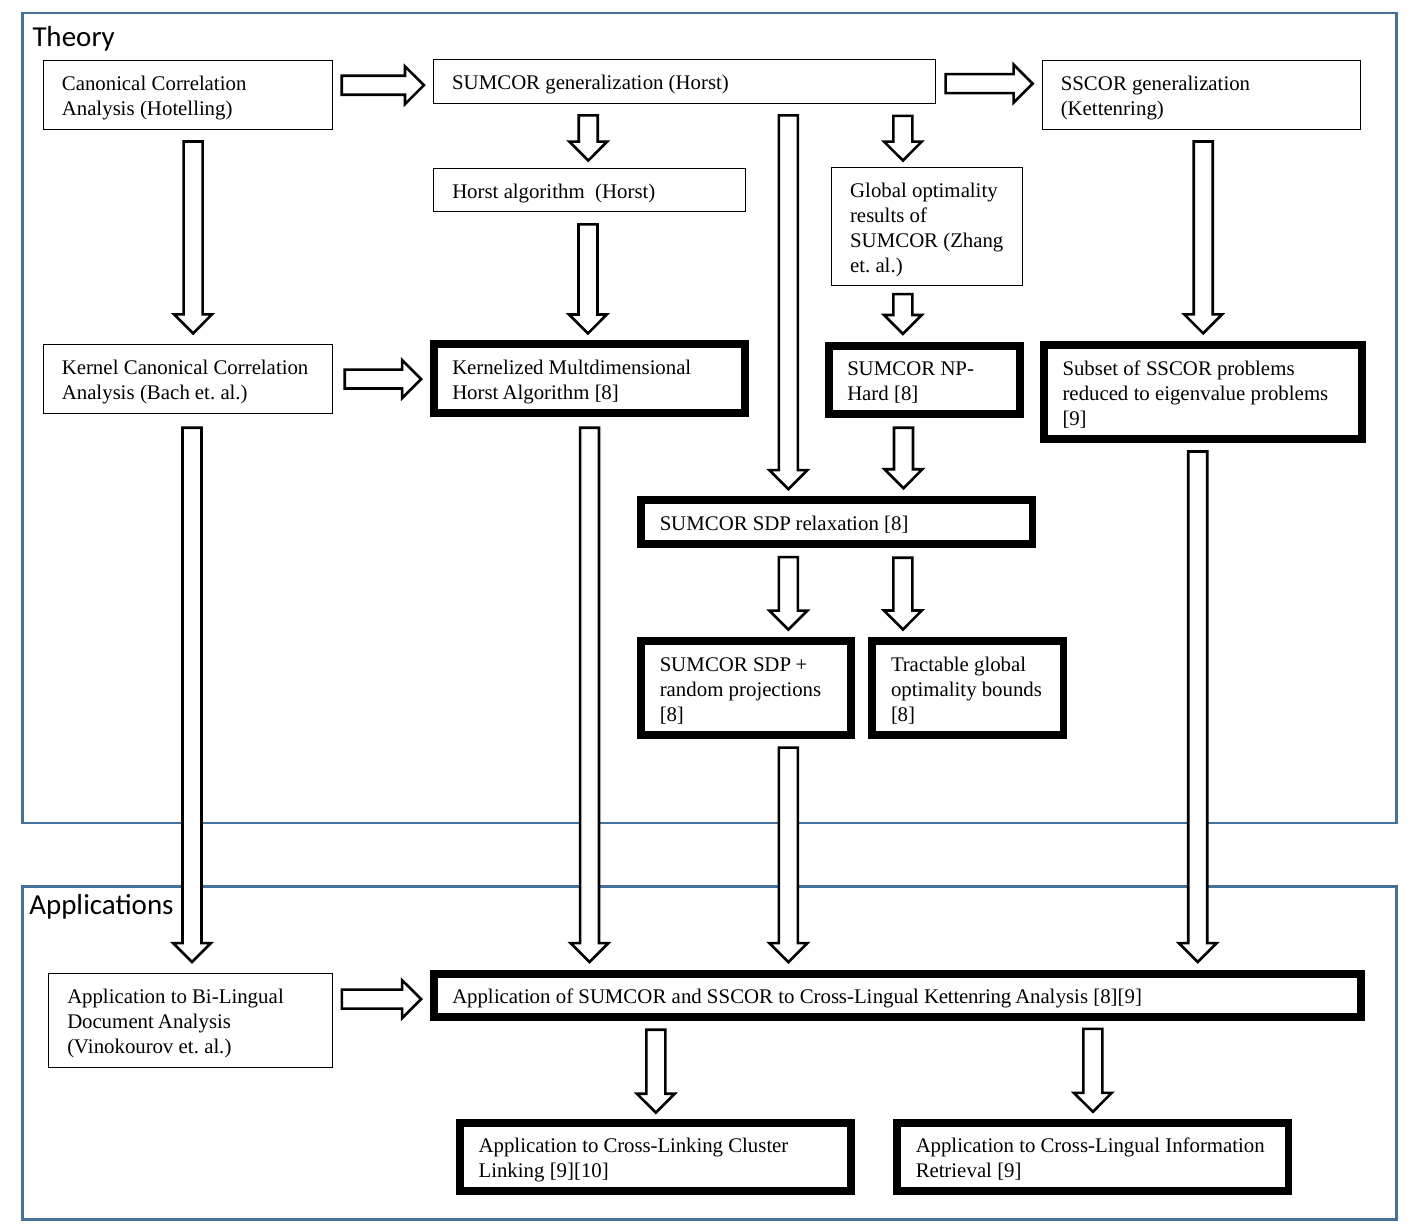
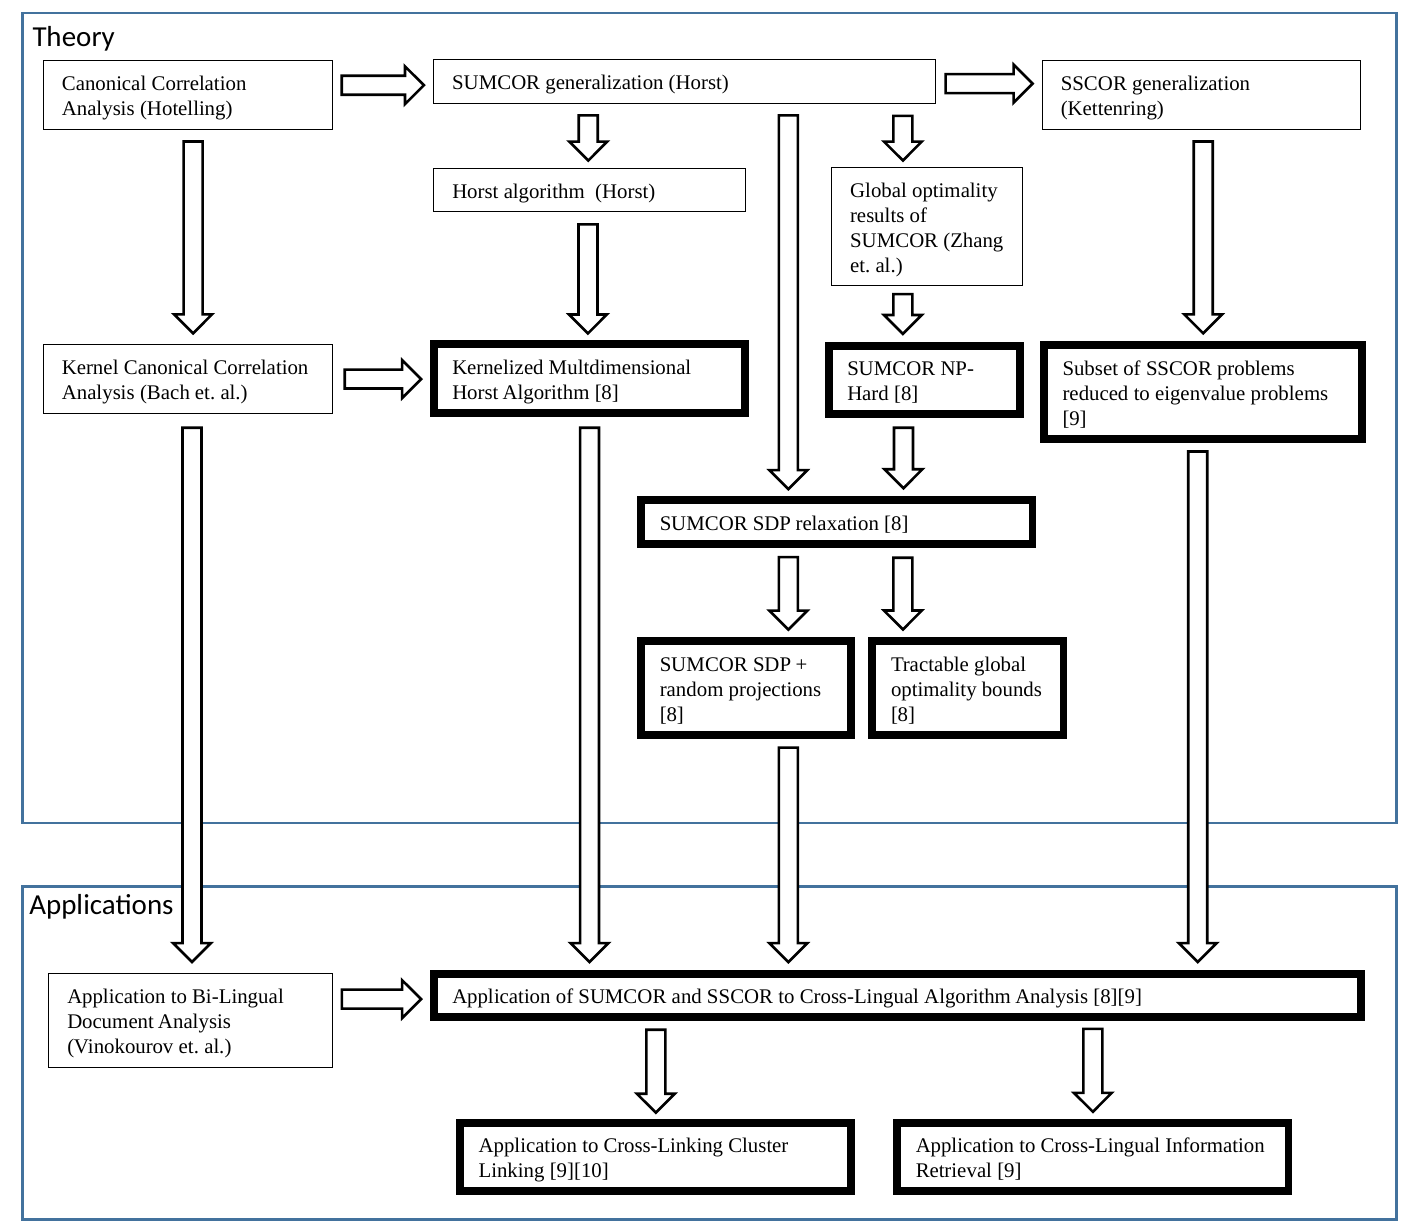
Cross-Lingual Kettenring: Kettenring -> Algorithm
